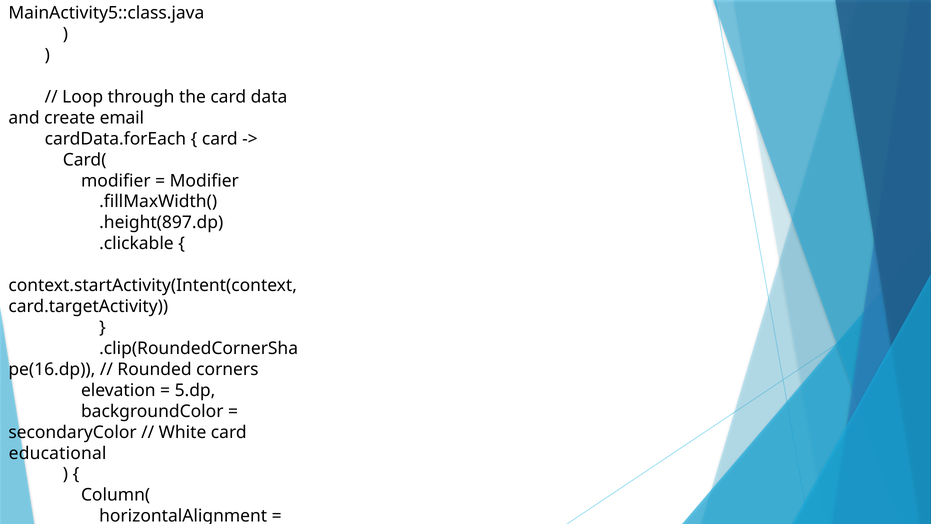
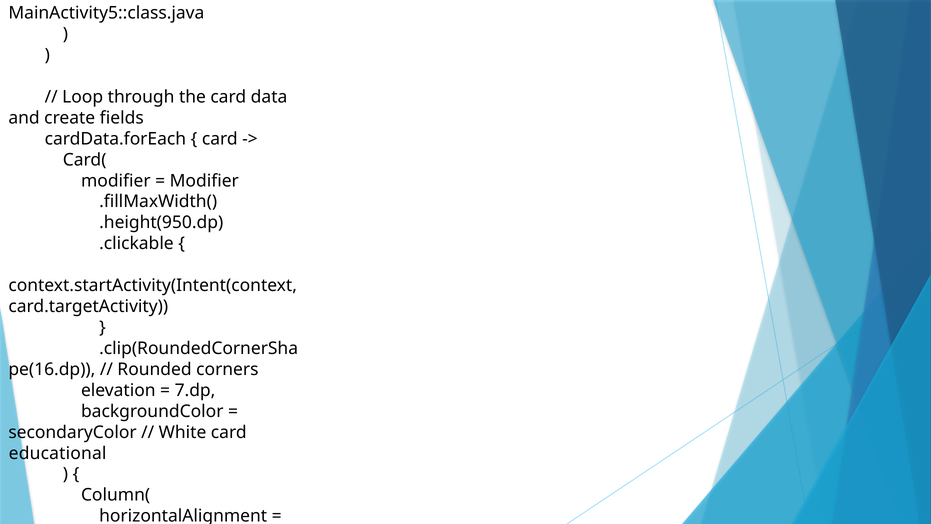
email: email -> fields
.height(897.dp: .height(897.dp -> .height(950.dp
5.dp: 5.dp -> 7.dp
